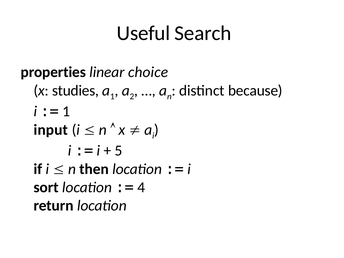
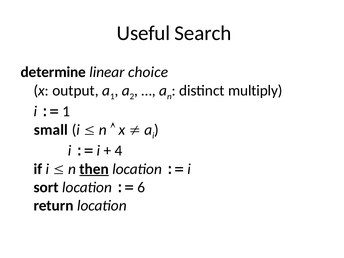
properties: properties -> determine
studies: studies -> output
because: because -> multiply
input: input -> small
5: 5 -> 4
then underline: none -> present
4: 4 -> 6
